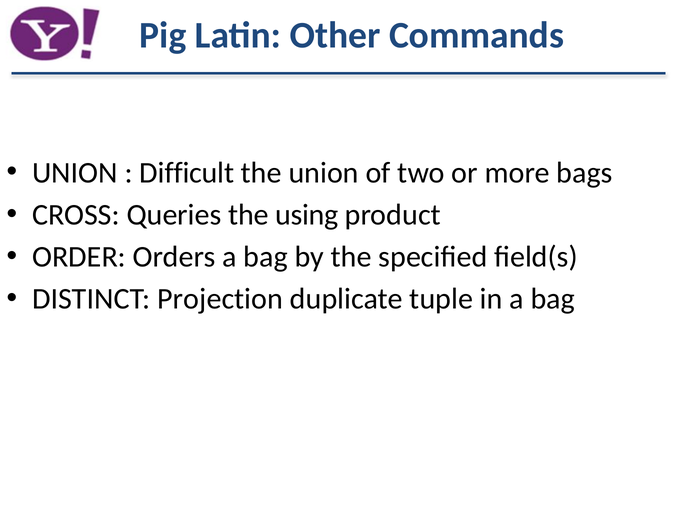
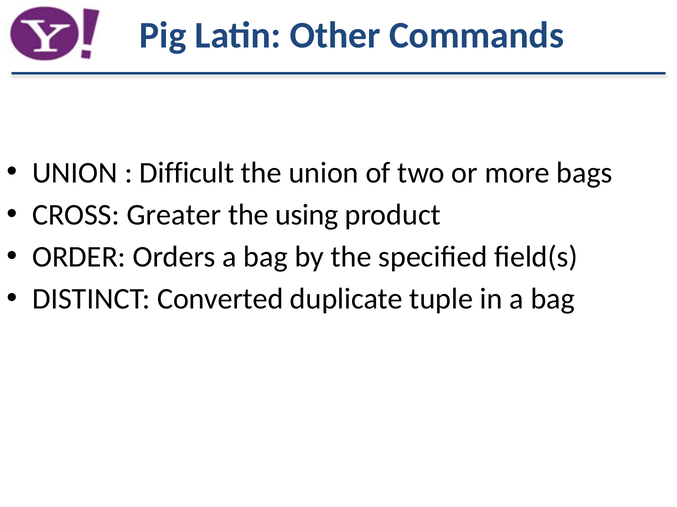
Queries: Queries -> Greater
Projection: Projection -> Converted
